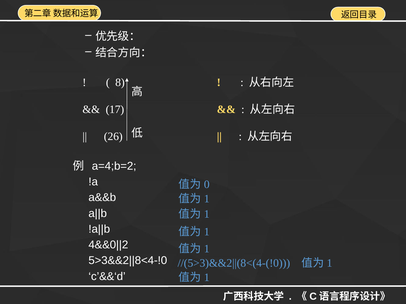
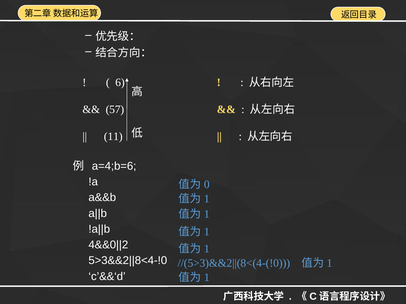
8: 8 -> 6
17: 17 -> 57
26: 26 -> 11
a=4;b=2: a=4;b=2 -> a=4;b=6
